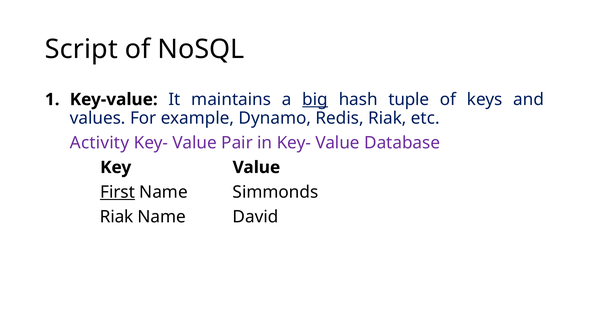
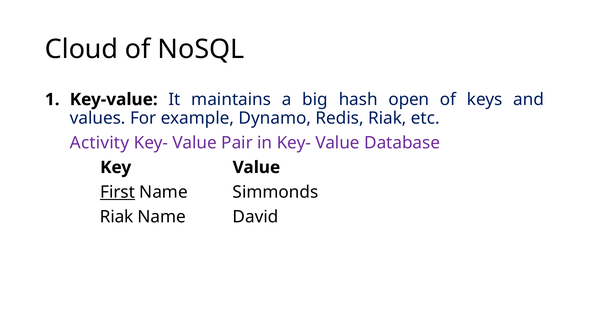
Script: Script -> Cloud
big underline: present -> none
tuple: tuple -> open
